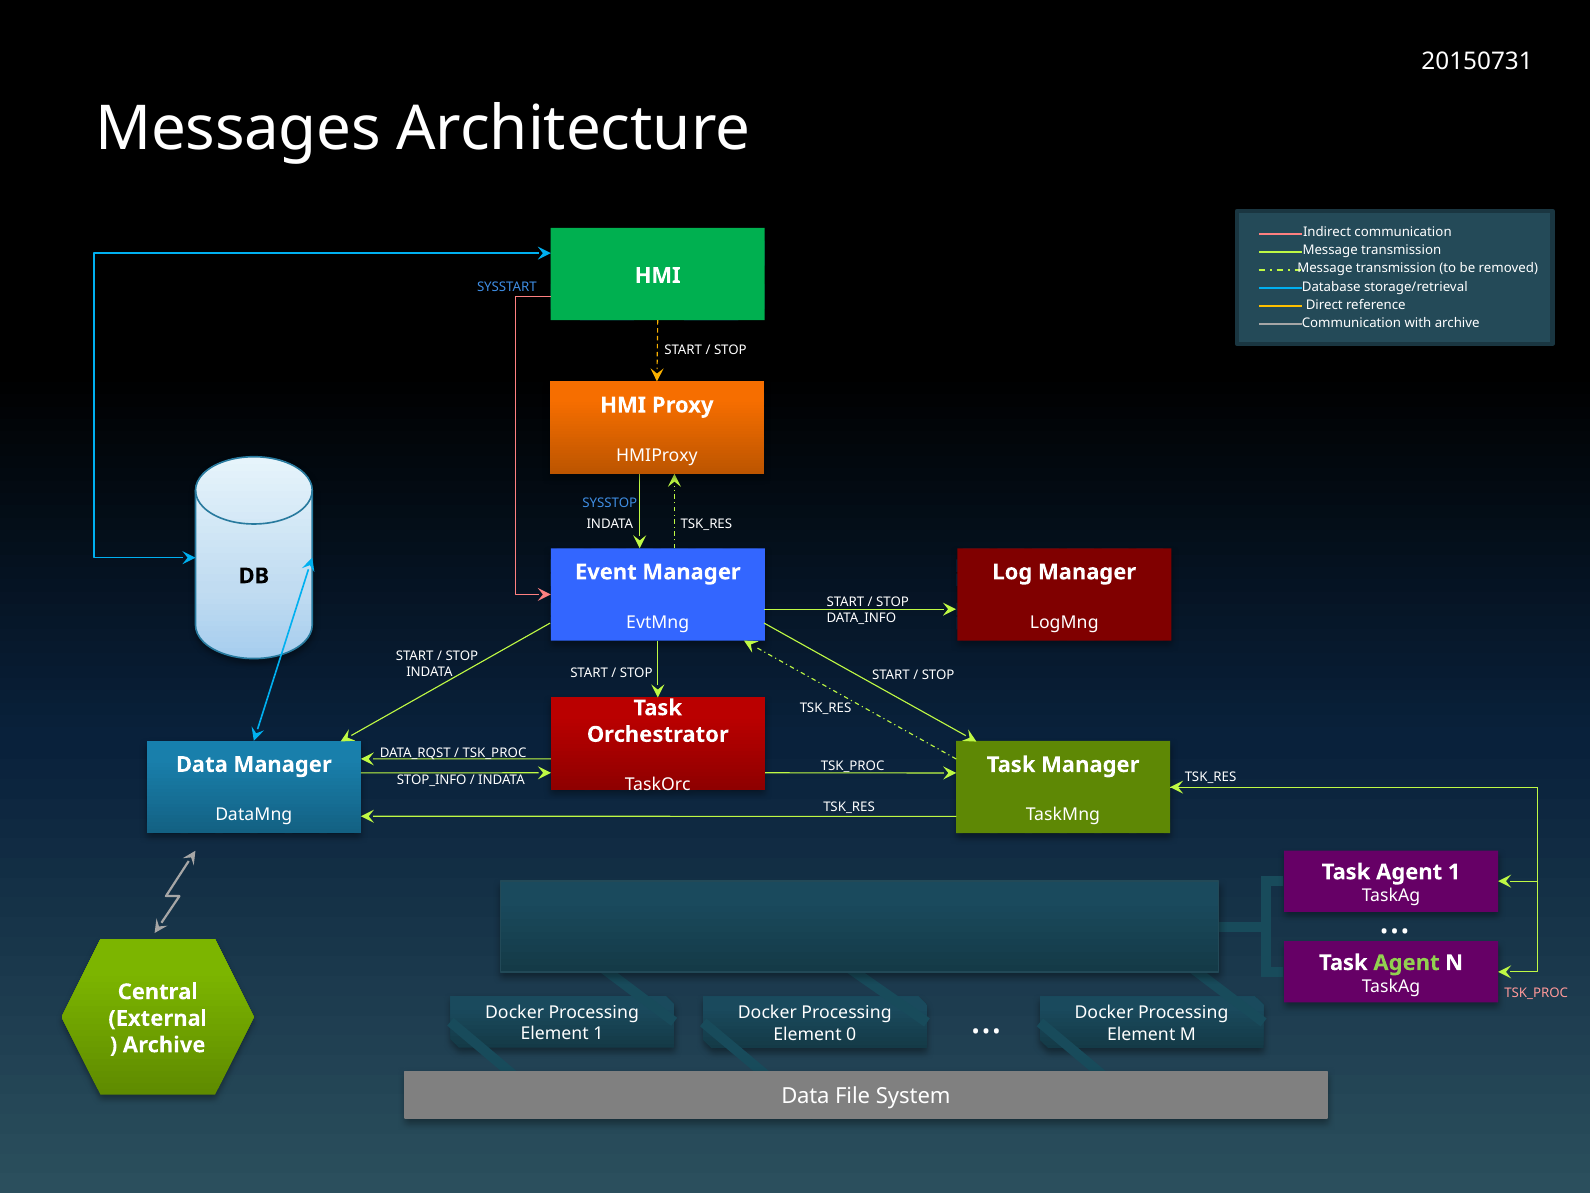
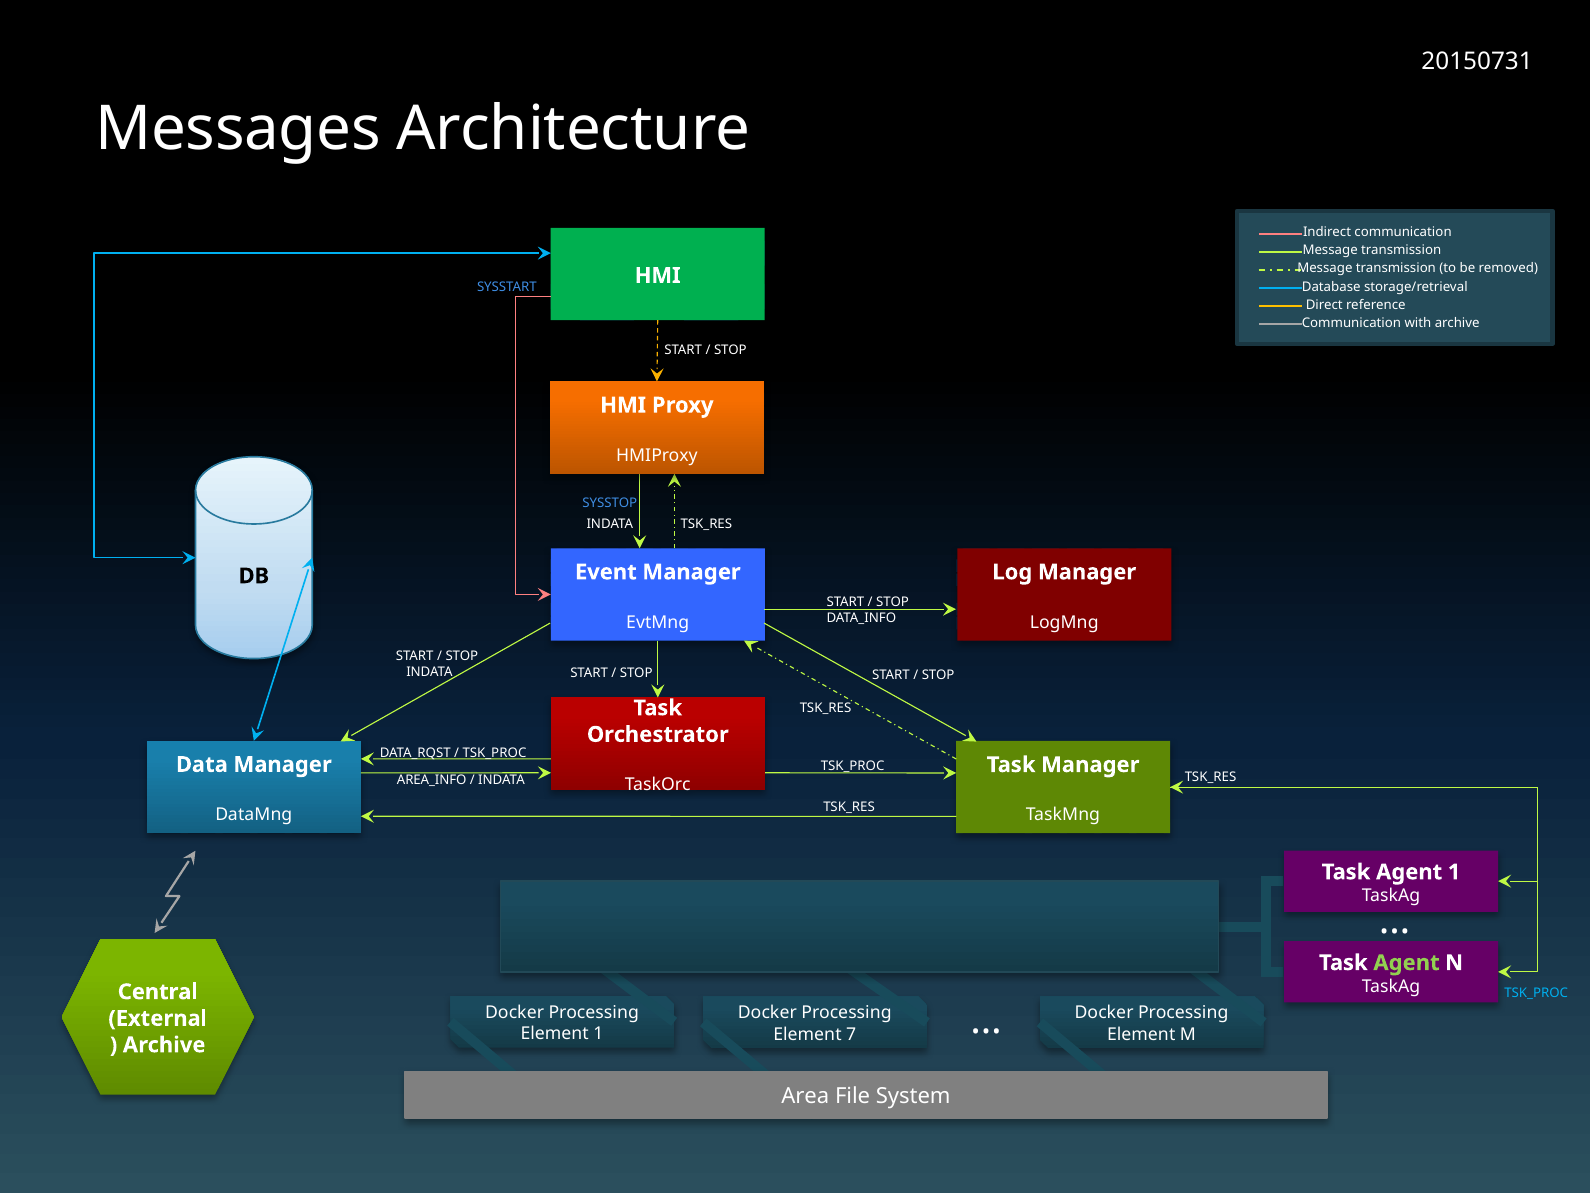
STOP_INFO: STOP_INFO -> AREA_INFO
TSK_PROC at (1536, 993) colour: pink -> light blue
0: 0 -> 7
Data at (805, 1096): Data -> Area
